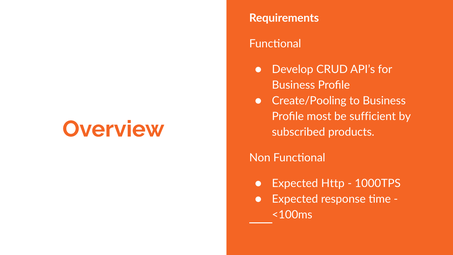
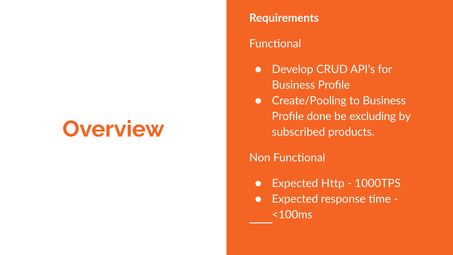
most: most -> done
sufficient: sufficient -> excluding
